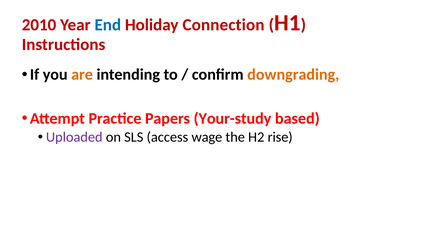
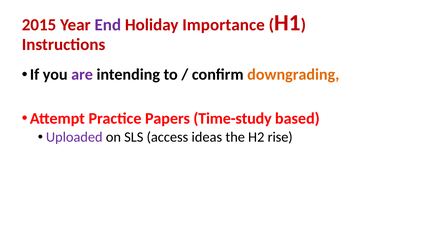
2010: 2010 -> 2015
End colour: blue -> purple
Connection: Connection -> Importance
are colour: orange -> purple
Your-study: Your-study -> Time-study
wage: wage -> ideas
